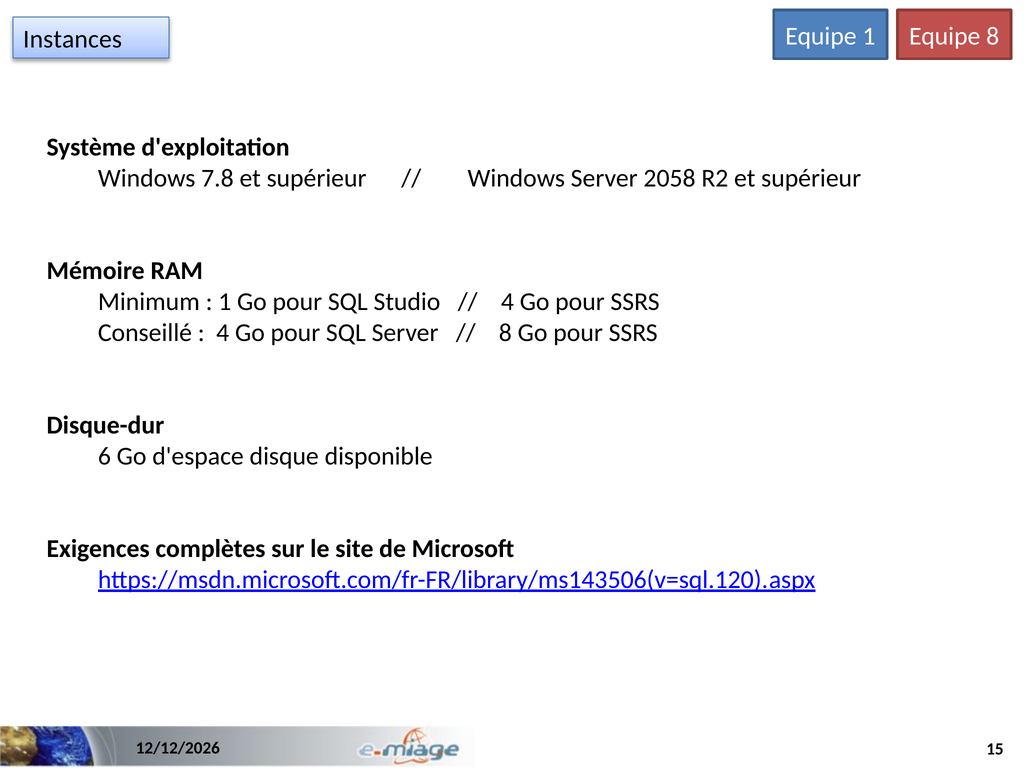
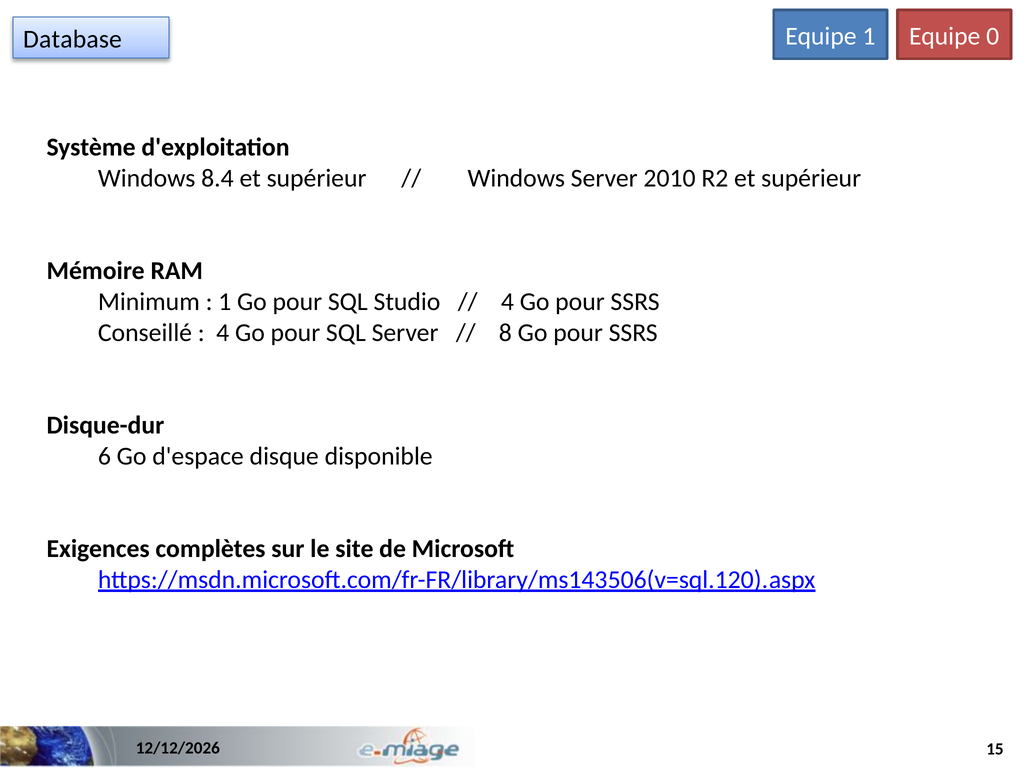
Equipe 8: 8 -> 0
Instances: Instances -> Database
7.8: 7.8 -> 8.4
2058: 2058 -> 2010
